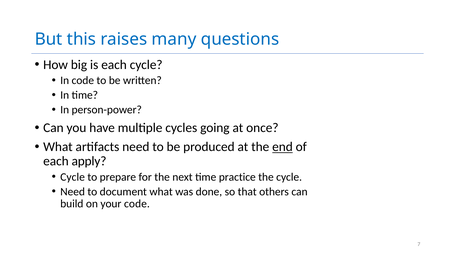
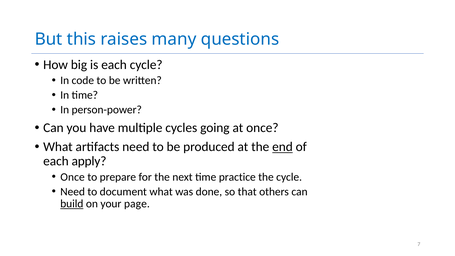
Cycle at (73, 177): Cycle -> Once
build underline: none -> present
your code: code -> page
